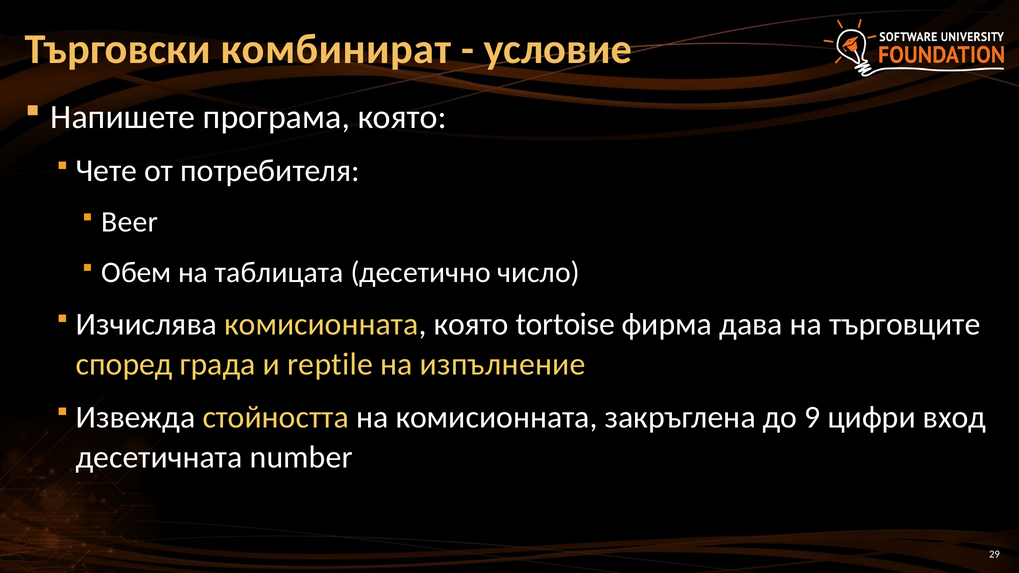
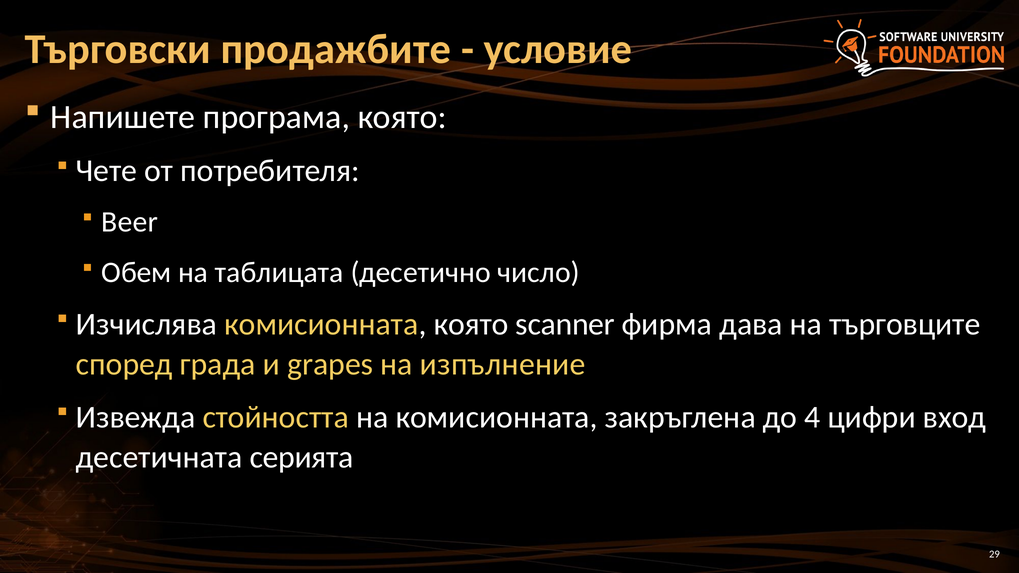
комбинират: комбинират -> продажбите
tortoise: tortoise -> scanner
reptile: reptile -> grapes
9: 9 -> 4
number: number -> серията
